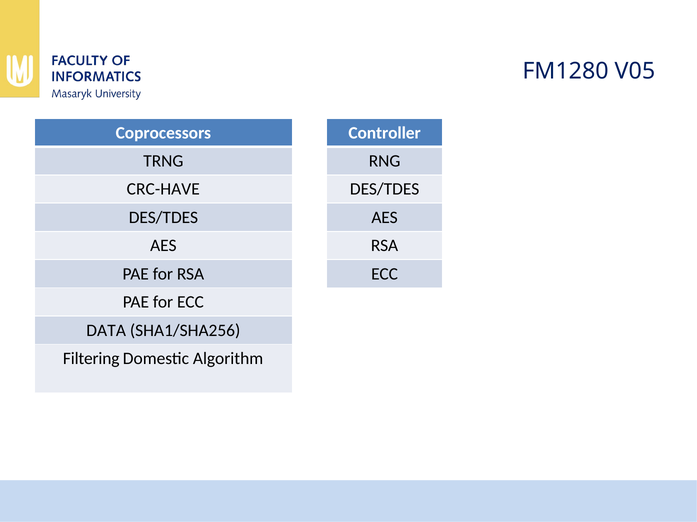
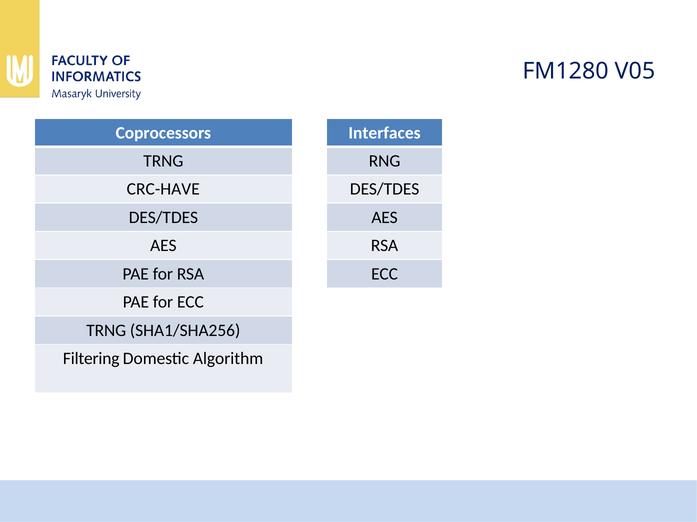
Controller: Controller -> Interfaces
DATA at (106, 331): DATA -> TRNG
